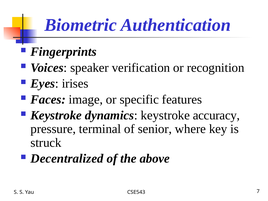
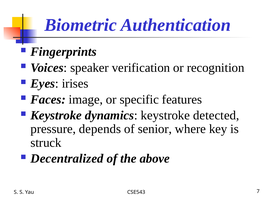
accuracy: accuracy -> detected
terminal: terminal -> depends
